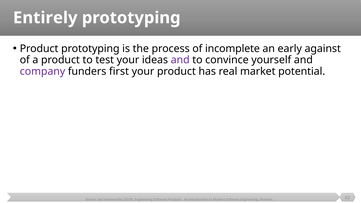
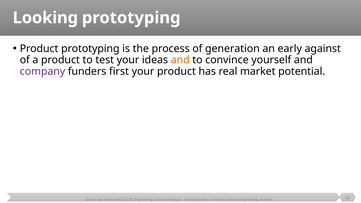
Entirely: Entirely -> Looking
incomplete: incomplete -> generation
and at (180, 60) colour: purple -> orange
